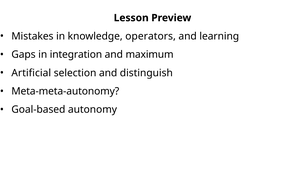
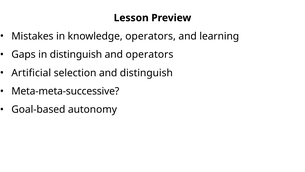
in integration: integration -> distinguish
and maximum: maximum -> operators
Meta-meta-autonomy: Meta-meta-autonomy -> Meta-meta-successive
